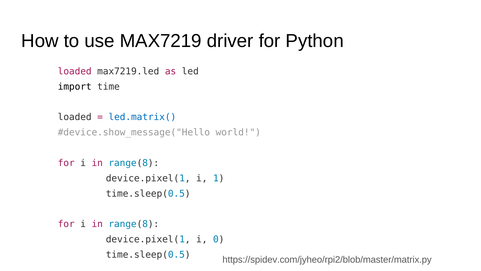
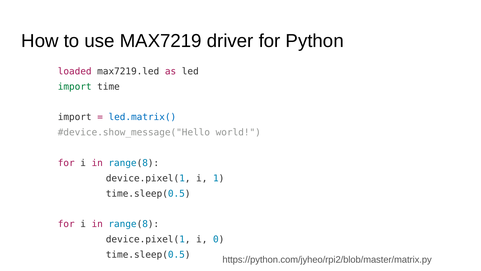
import at (75, 86) colour: black -> green
loaded at (75, 117): loaded -> import
https://spidev.com/jyheo/rpi2/blob/master/matrix.py: https://spidev.com/jyheo/rpi2/blob/master/matrix.py -> https://python.com/jyheo/rpi2/blob/master/matrix.py
